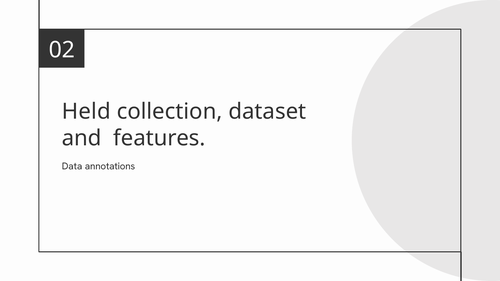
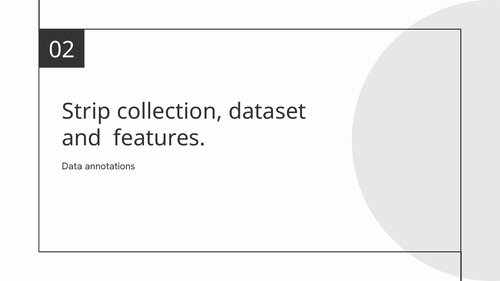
Held: Held -> Strip
